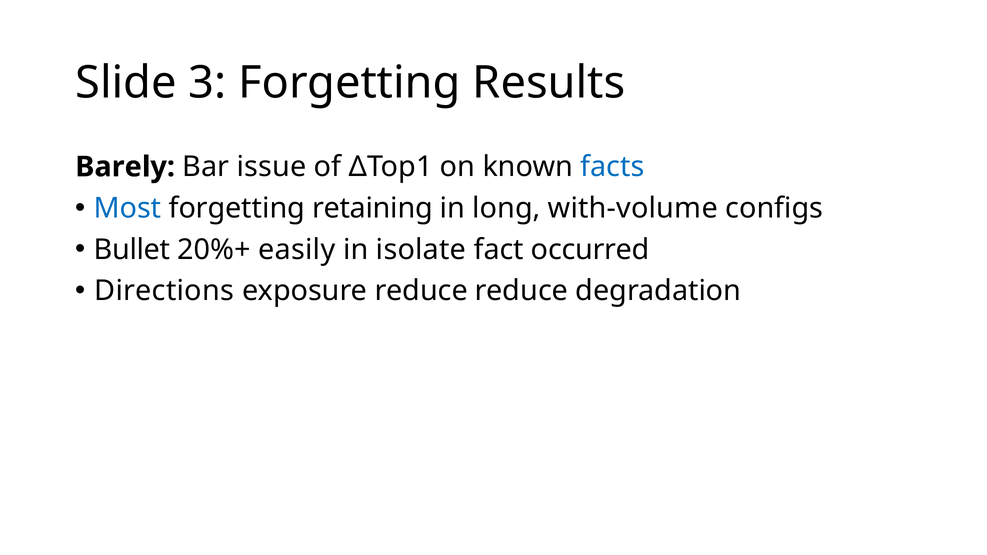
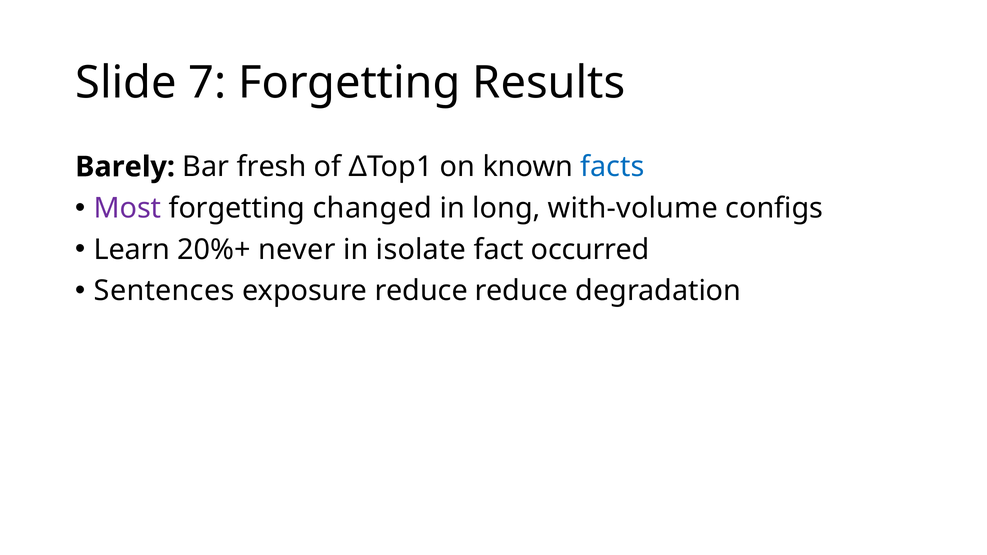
3: 3 -> 7
issue: issue -> fresh
Most colour: blue -> purple
retaining: retaining -> changed
Bullet: Bullet -> Learn
easily: easily -> never
Directions: Directions -> Sentences
